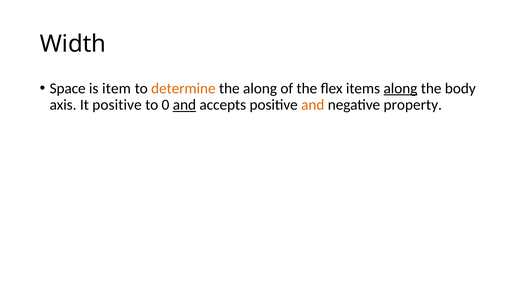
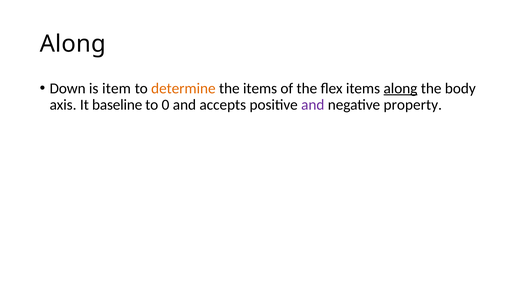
Width at (73, 44): Width -> Along
Space: Space -> Down
the along: along -> items
It positive: positive -> baseline
and at (184, 105) underline: present -> none
and at (313, 105) colour: orange -> purple
